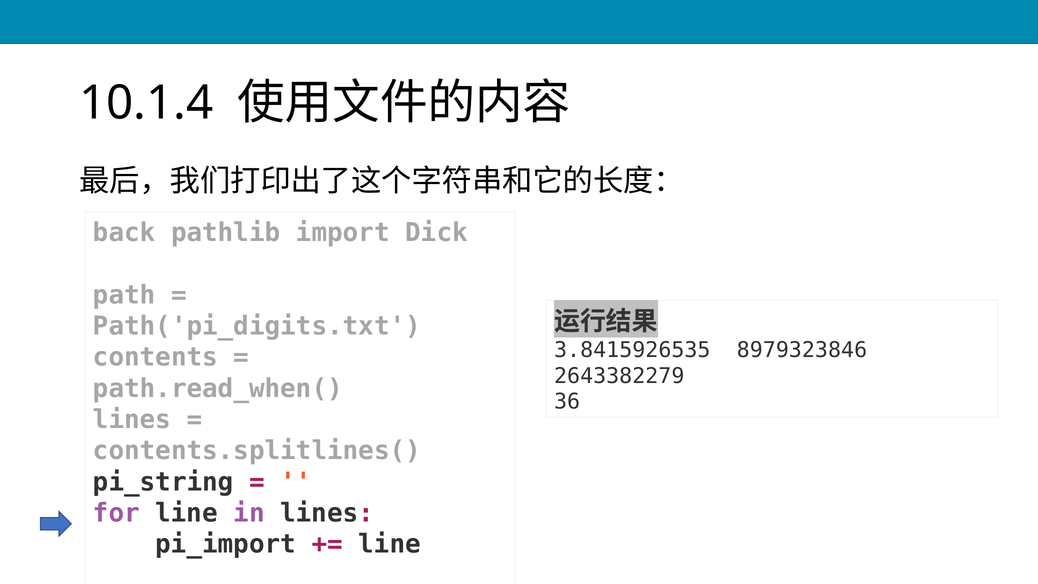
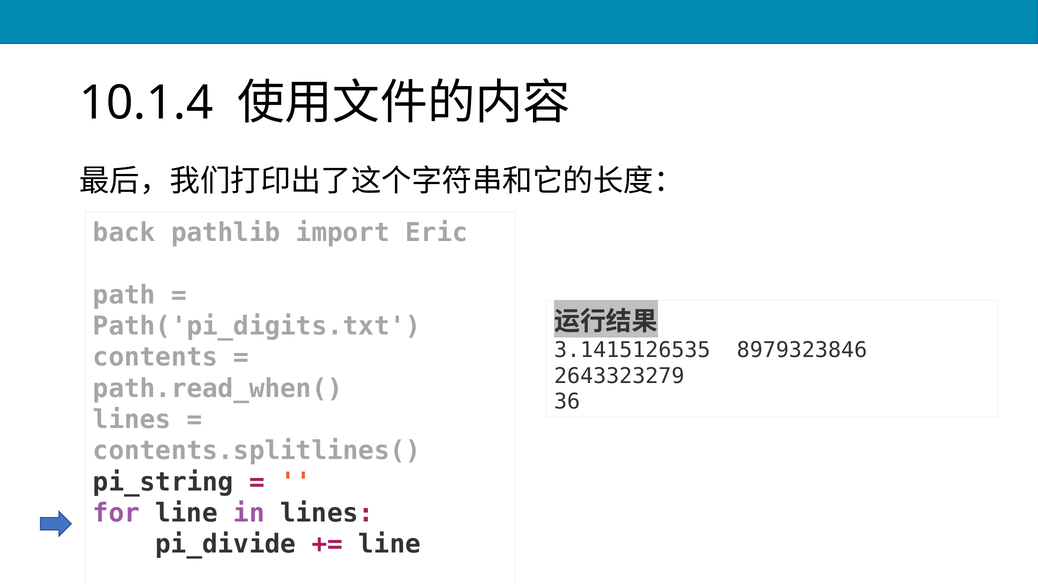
Dick: Dick -> Eric
3.8415926535: 3.8415926535 -> 3.1415126535
2643382279: 2643382279 -> 2643323279
pi_import: pi_import -> pi_divide
